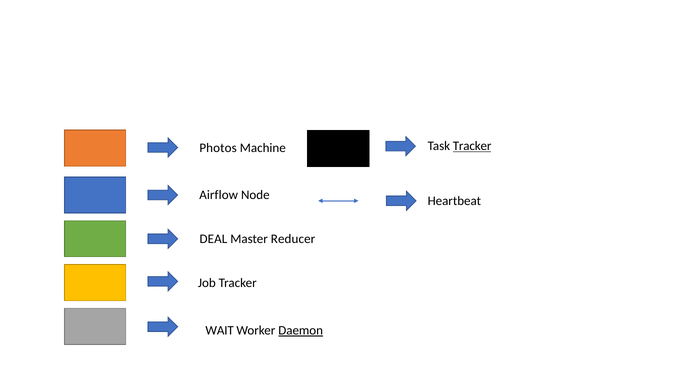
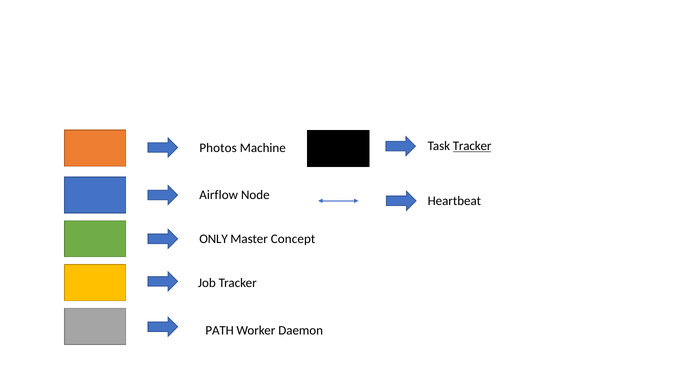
DEAL: DEAL -> ONLY
Reducer: Reducer -> Concept
WAIT: WAIT -> PATH
Daemon underline: present -> none
